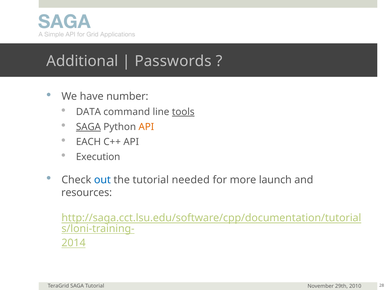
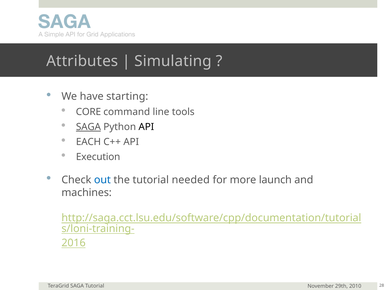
Additional: Additional -> Attributes
Passwords: Passwords -> Simulating
number: number -> starting
DATA: DATA -> CORE
tools underline: present -> none
API at (146, 127) colour: orange -> black
resources: resources -> machines
2014: 2014 -> 2016
